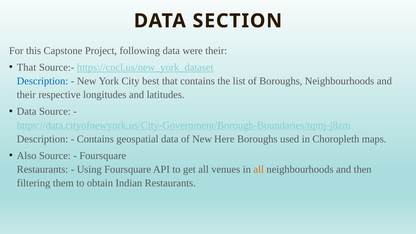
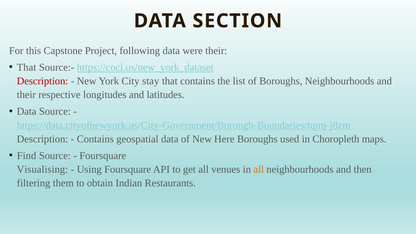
Description at (43, 81) colour: blue -> red
best: best -> stay
Also: Also -> Find
Restaurants at (43, 170): Restaurants -> Visualising
